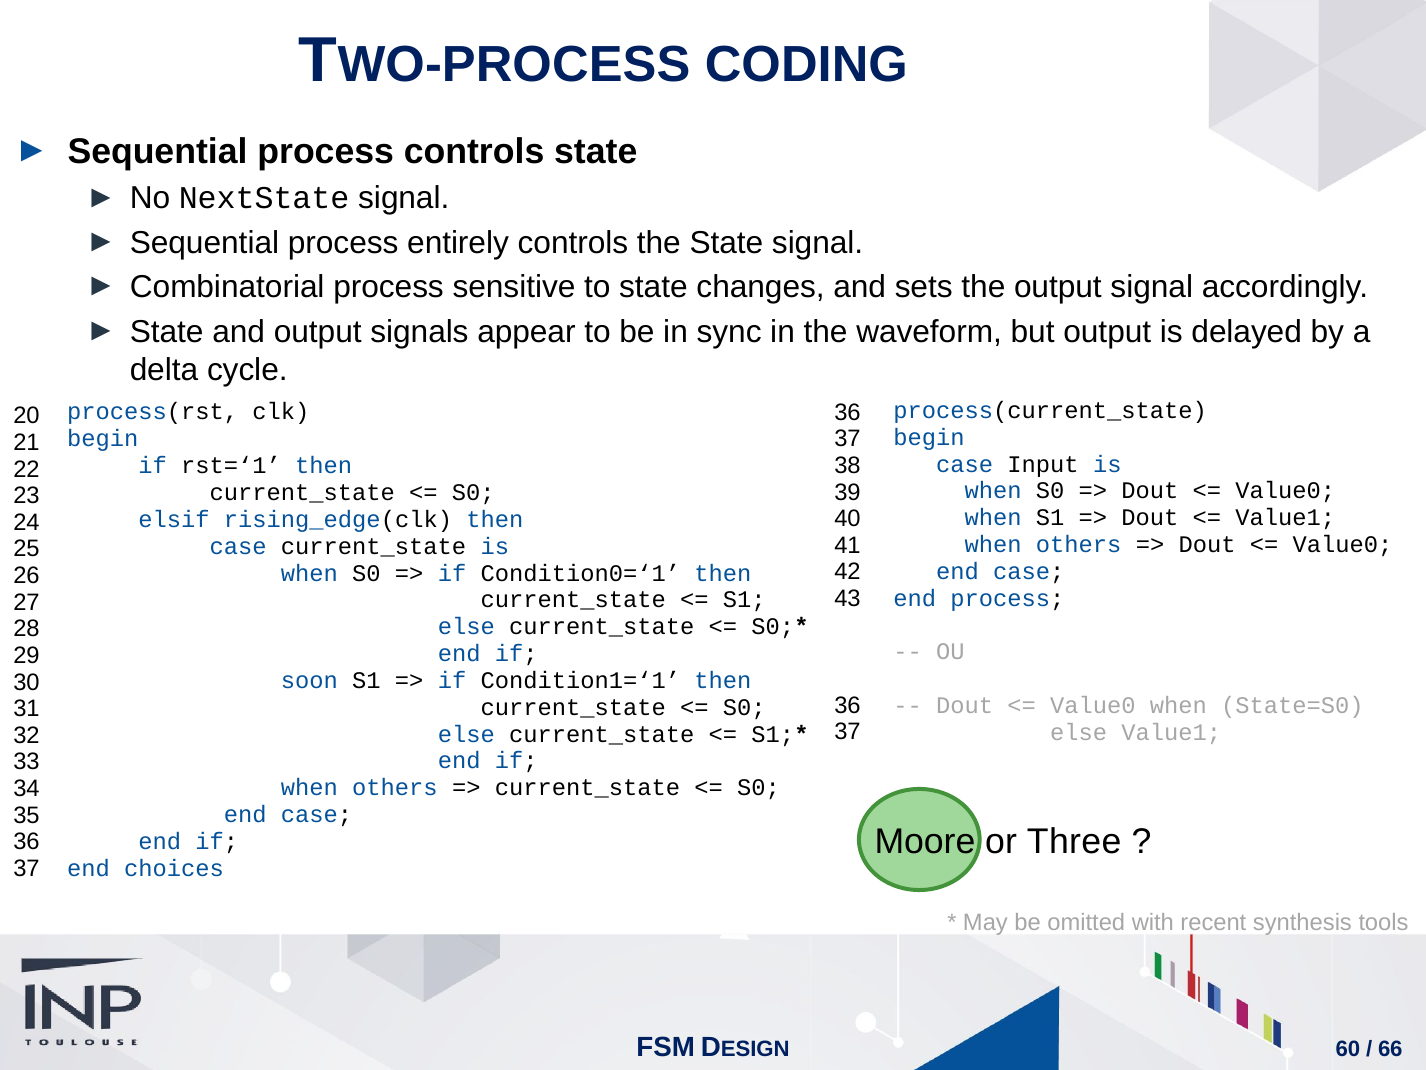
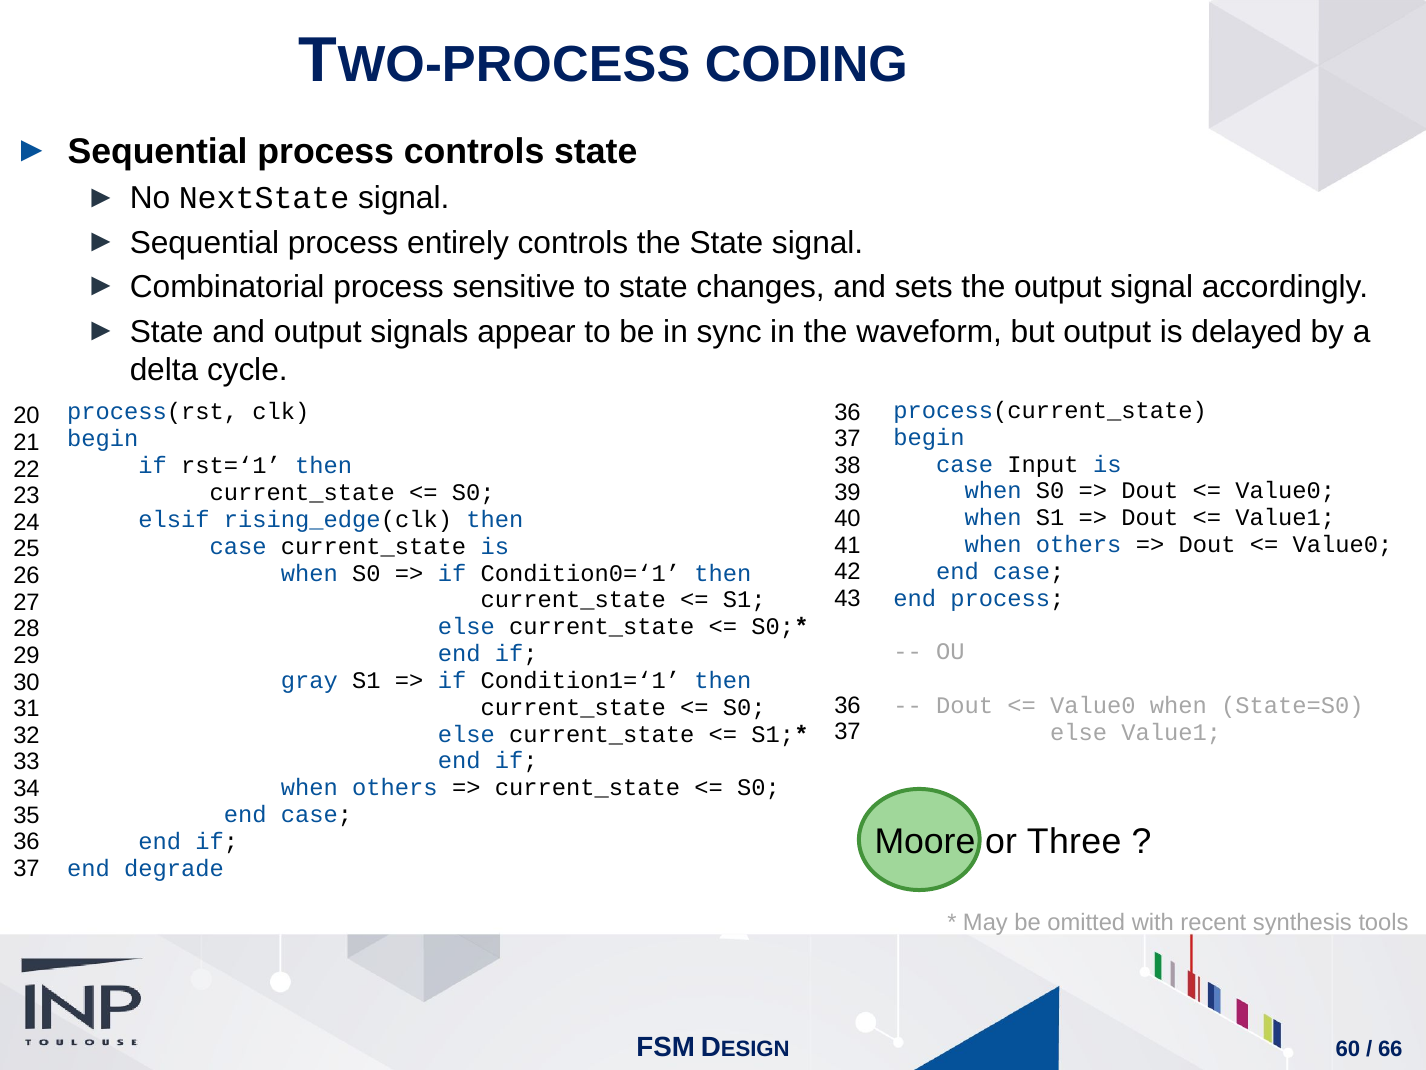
soon: soon -> gray
choices: choices -> degrade
